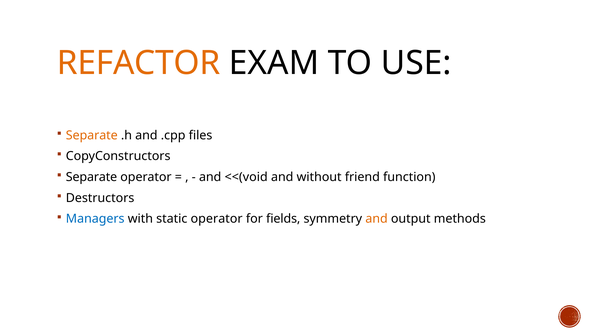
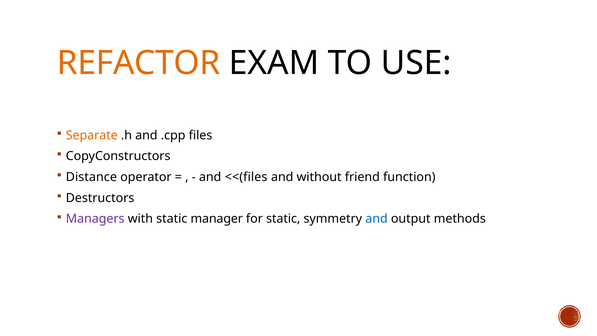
Separate at (92, 177): Separate -> Distance
<<(void: <<(void -> <<(files
Managers colour: blue -> purple
static operator: operator -> manager
for fields: fields -> static
and at (377, 219) colour: orange -> blue
